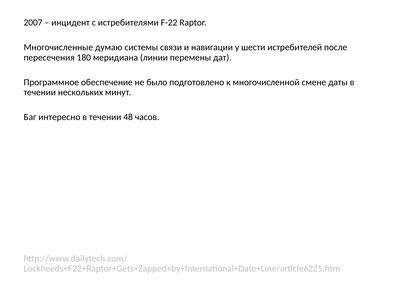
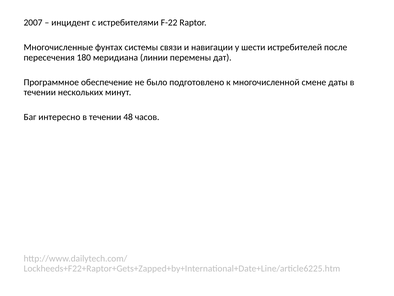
думаю: думаю -> фунтах
